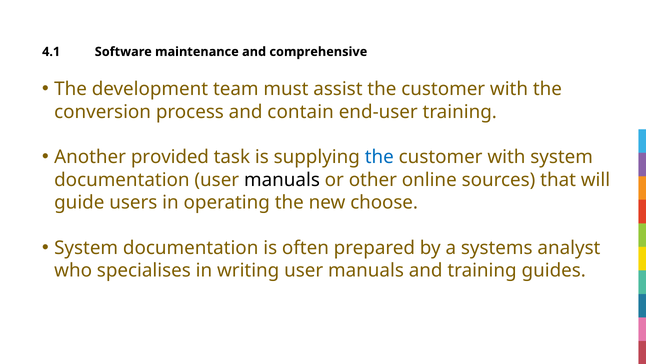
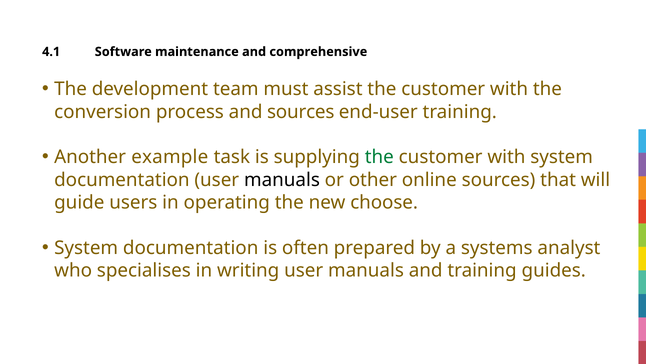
and contain: contain -> sources
provided: provided -> example
the at (379, 157) colour: blue -> green
